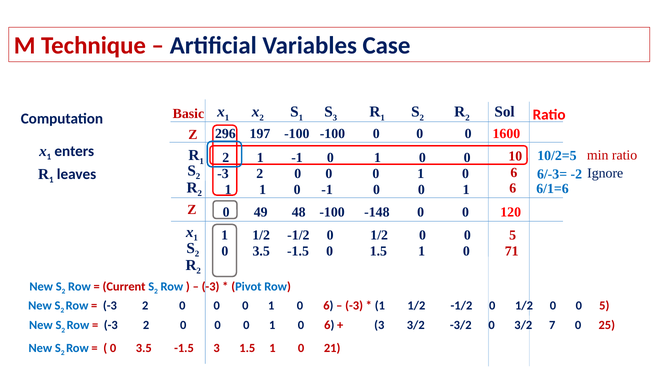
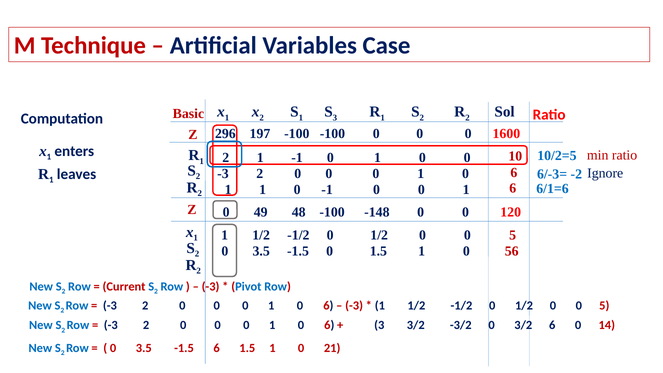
71: 71 -> 56
3/2 7: 7 -> 6
25: 25 -> 14
-1.5 3: 3 -> 6
